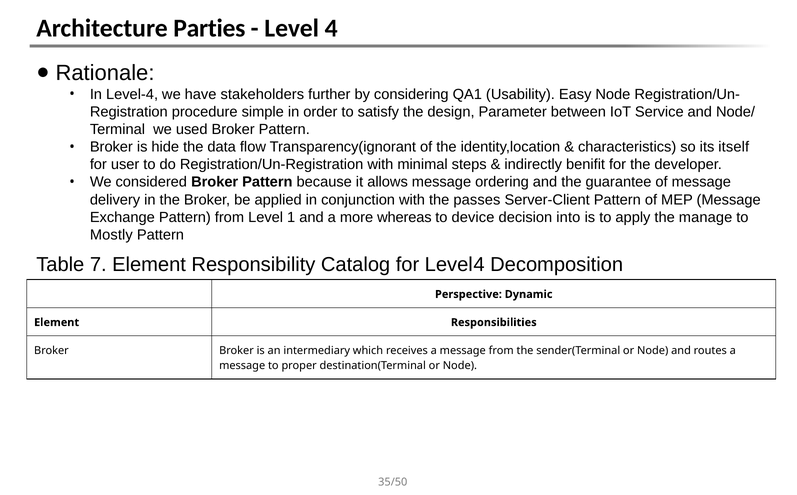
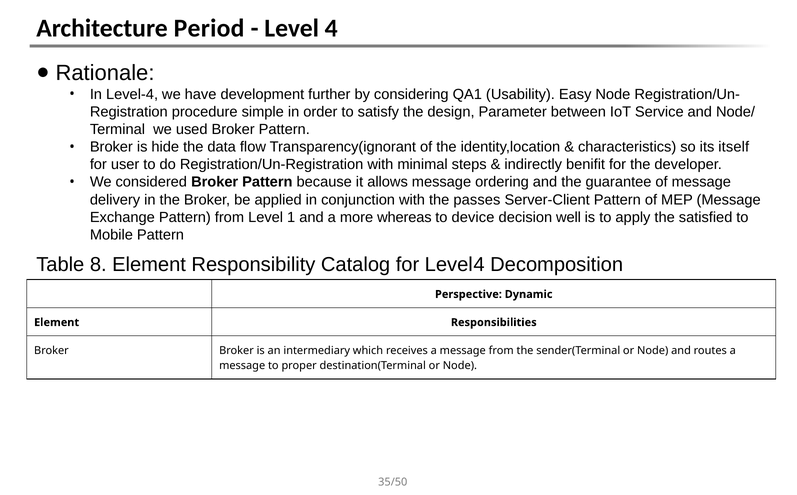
Parties: Parties -> Period
stakeholders: stakeholders -> development
into: into -> well
manage: manage -> satisfied
Mostly: Mostly -> Mobile
7: 7 -> 8
